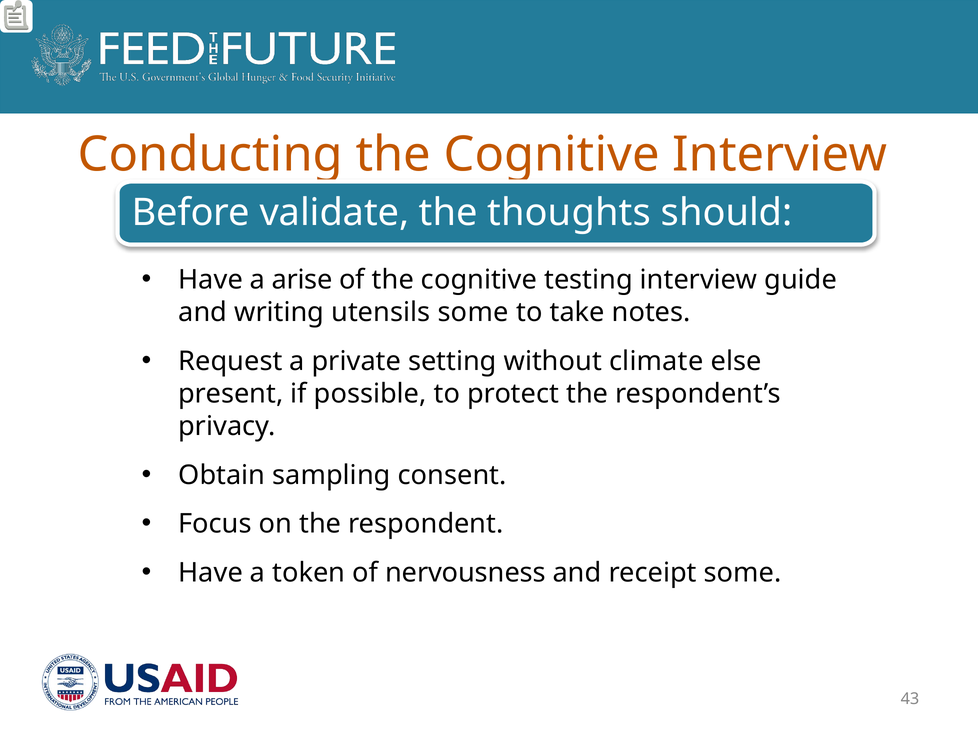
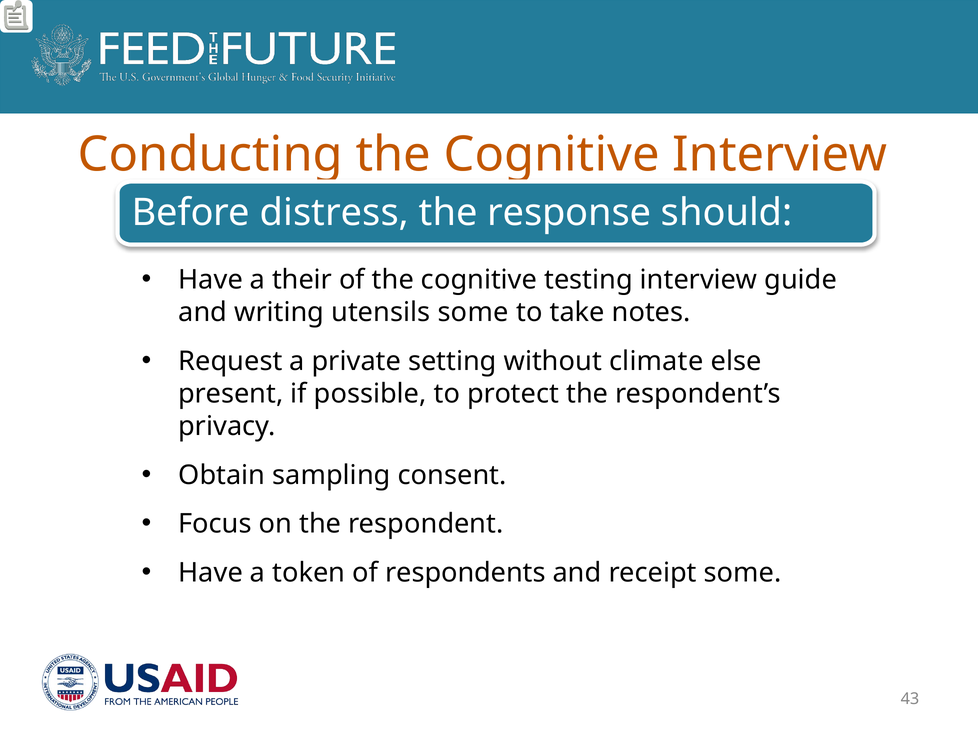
validate: validate -> distress
thoughts: thoughts -> response
arise: arise -> their
nervousness: nervousness -> respondents
